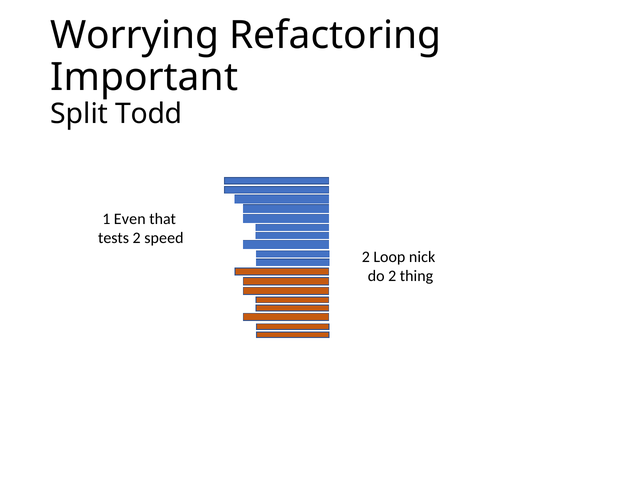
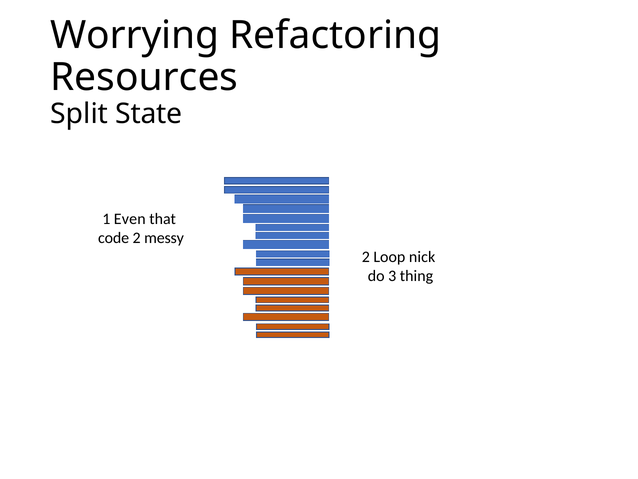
Important: Important -> Resources
Todd: Todd -> State
tests: tests -> code
speed: speed -> messy
do 2: 2 -> 3
